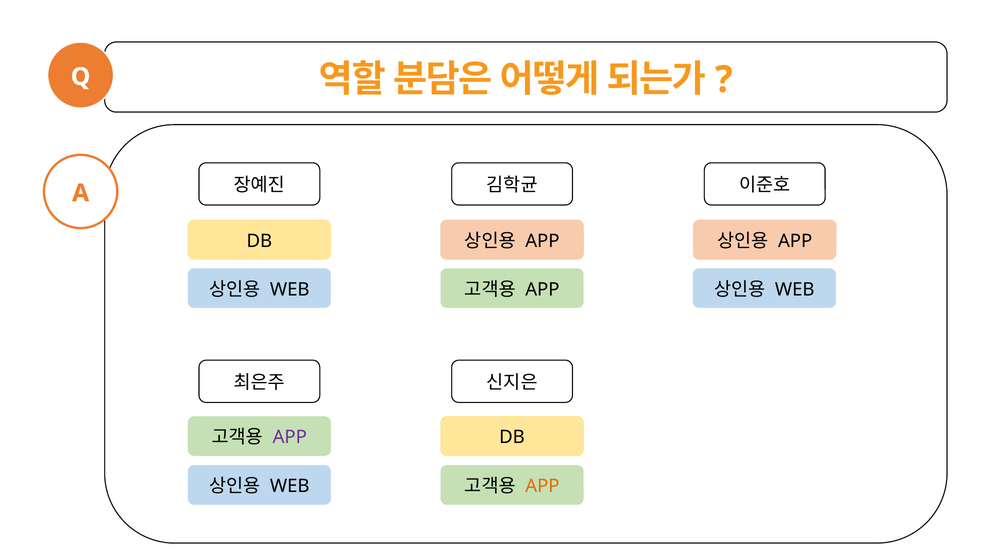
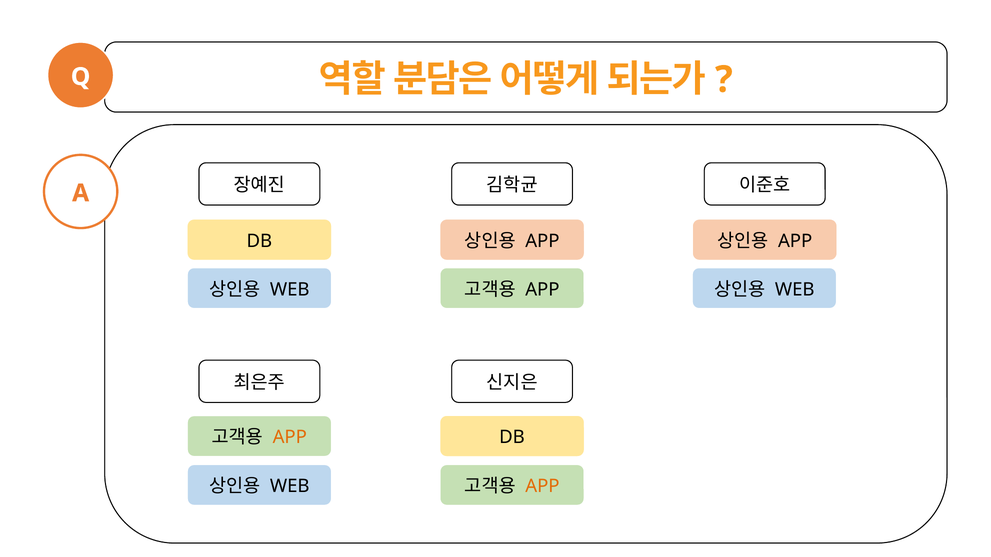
APP at (290, 438) colour: purple -> orange
